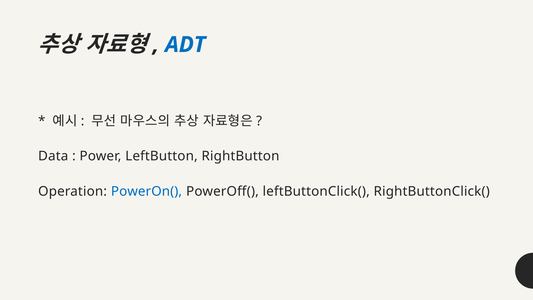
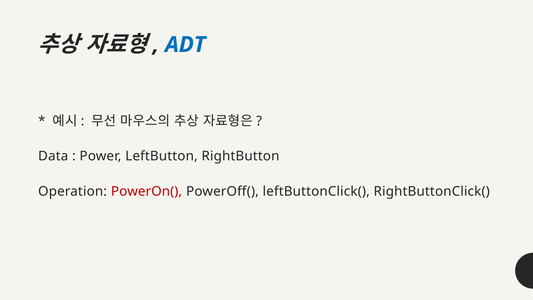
PowerOn( colour: blue -> red
